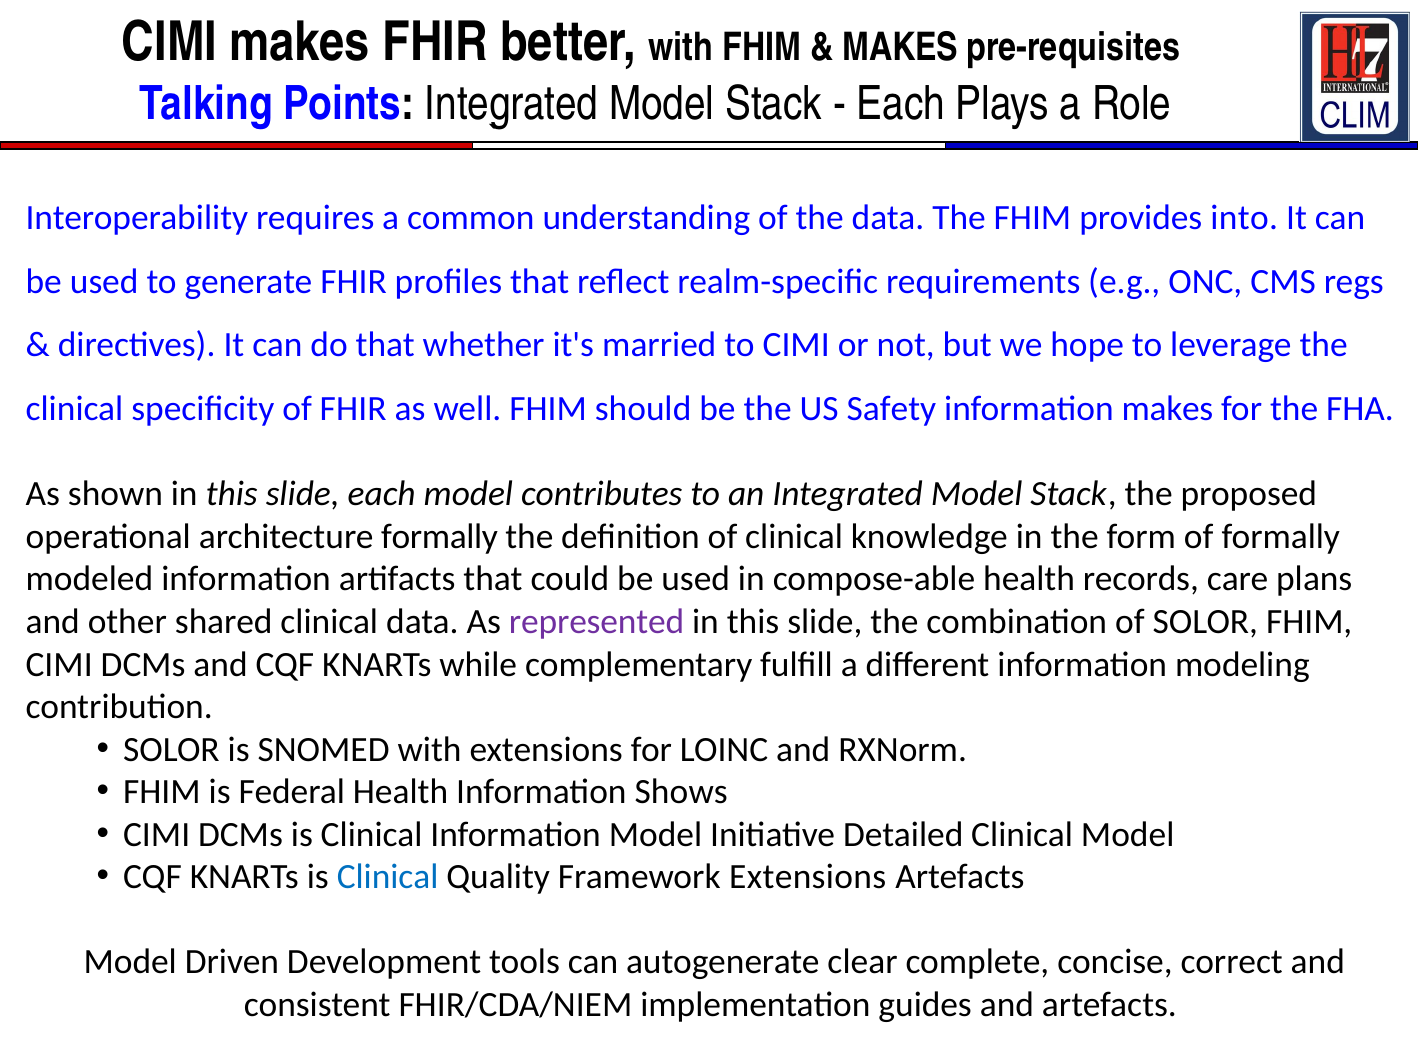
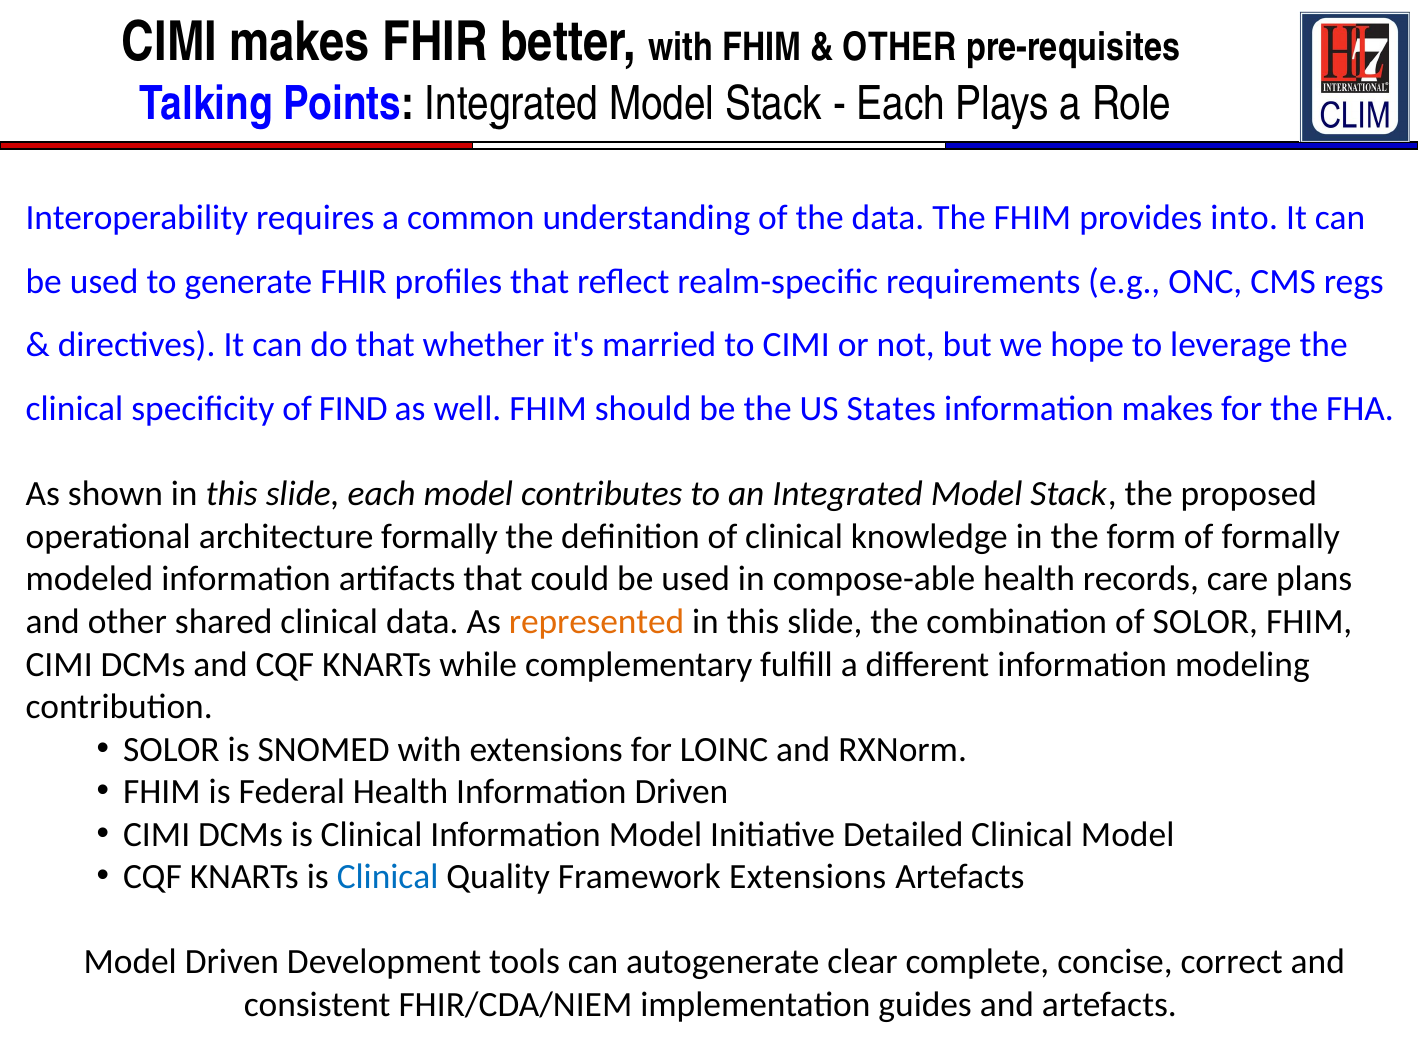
MAKES at (900, 48): MAKES -> OTHER
of FHIR: FHIR -> FIND
Safety: Safety -> States
represented colour: purple -> orange
Information Shows: Shows -> Driven
